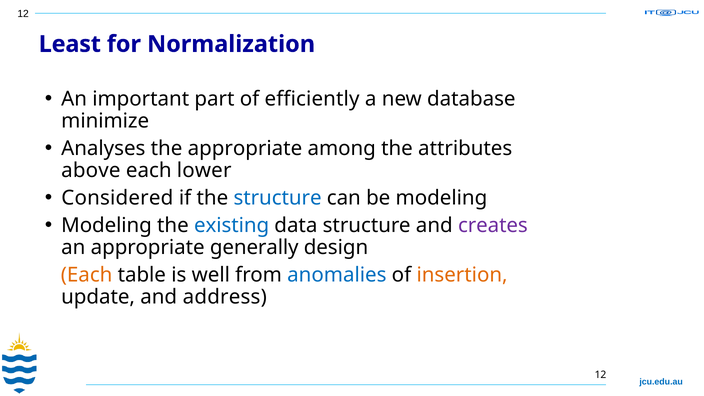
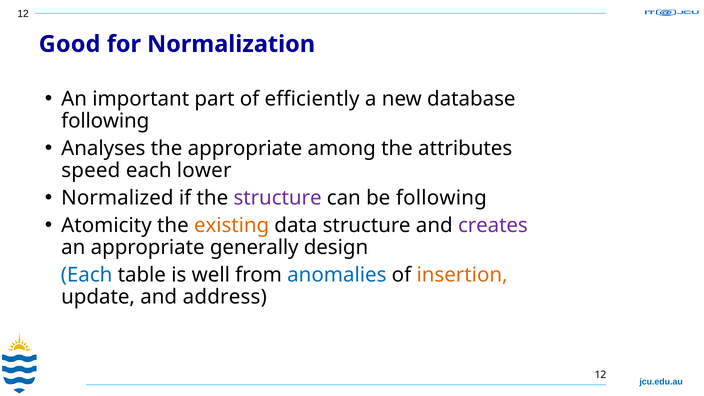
Least: Least -> Good
minimize at (105, 121): minimize -> following
above: above -> speed
Considered: Considered -> Normalized
structure at (278, 198) colour: blue -> purple
be modeling: modeling -> following
Modeling at (107, 225): Modeling -> Atomicity
existing colour: blue -> orange
Each at (87, 275) colour: orange -> blue
